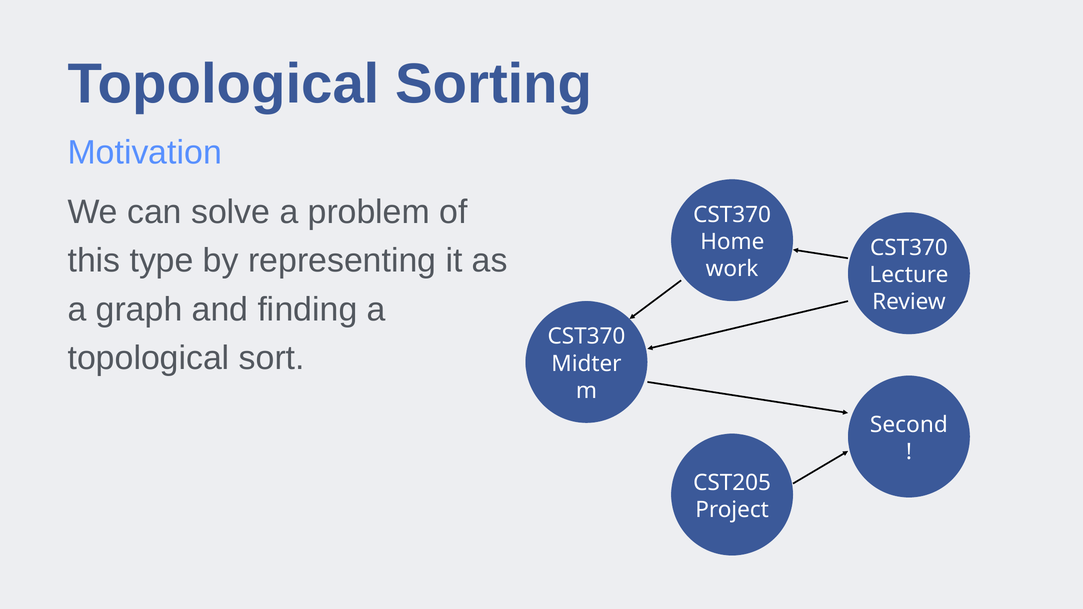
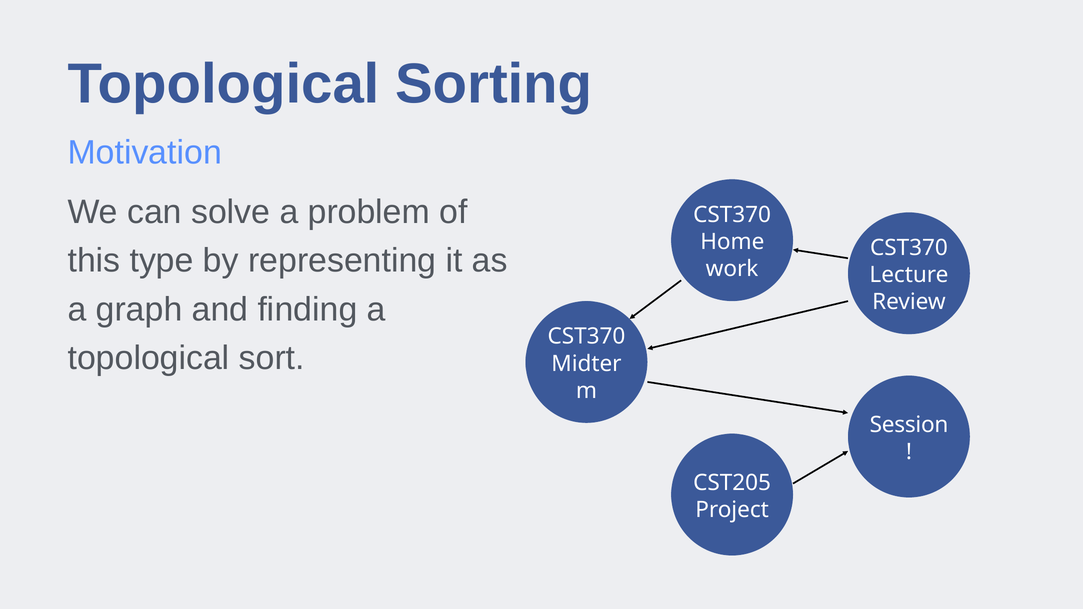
Second: Second -> Session
